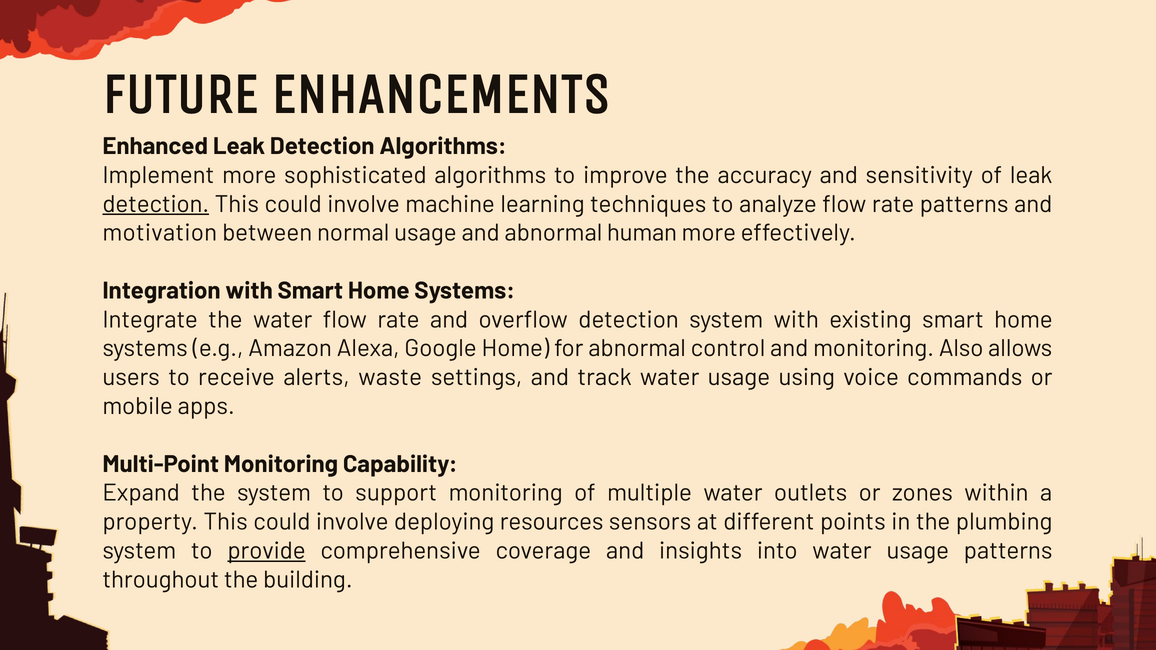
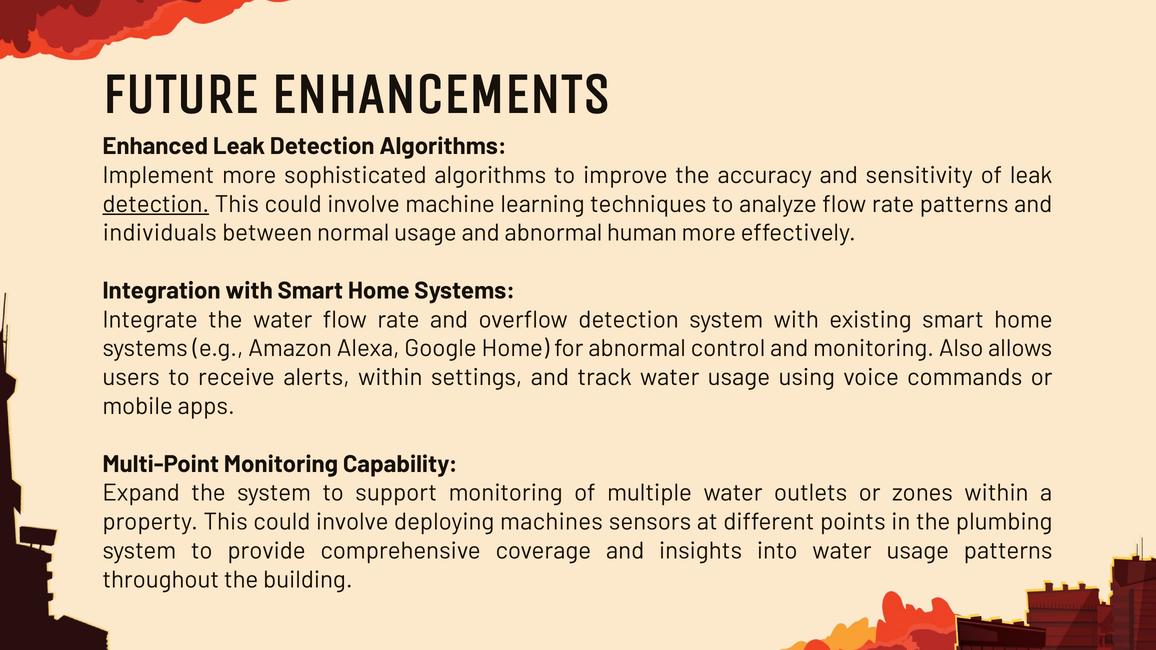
motivation: motivation -> individuals
alerts waste: waste -> within
resources: resources -> machines
provide underline: present -> none
